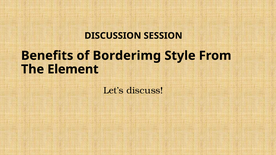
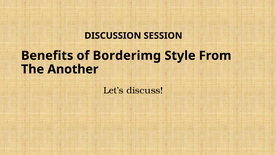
Element: Element -> Another
